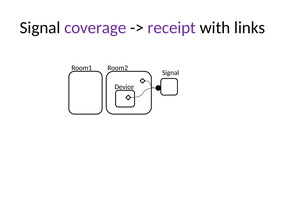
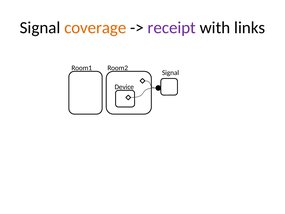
coverage colour: purple -> orange
